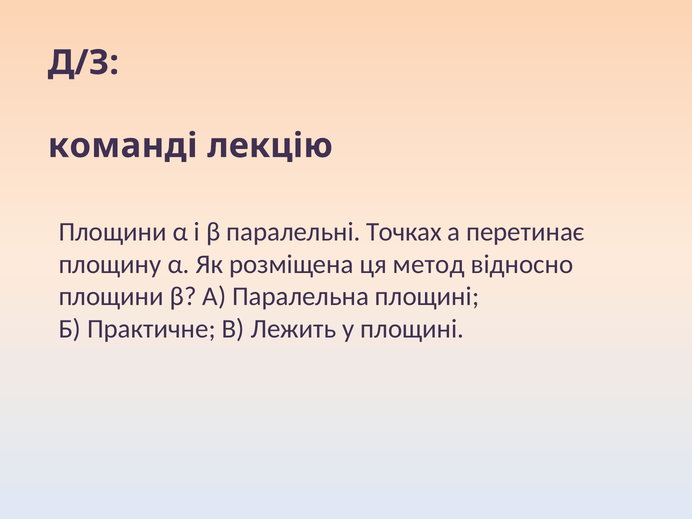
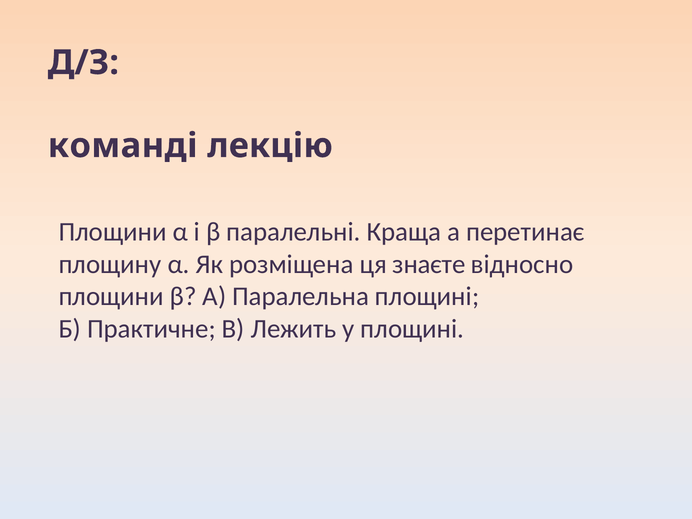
Точках: Точках -> Краща
метод: метод -> знаєте
